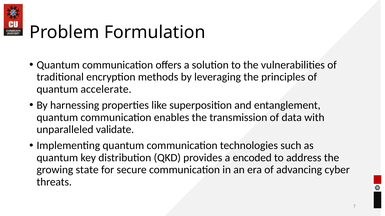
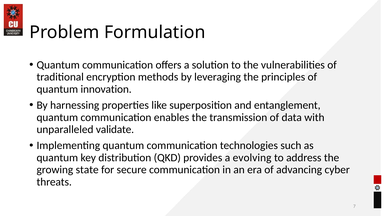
accelerate: accelerate -> innovation
encoded: encoded -> evolving
